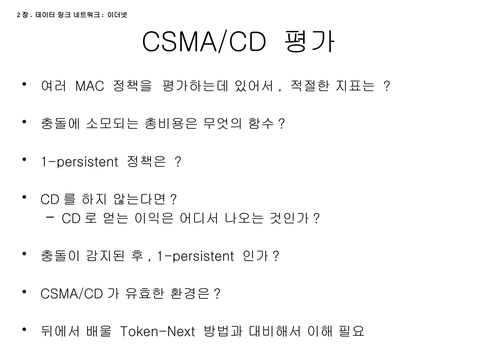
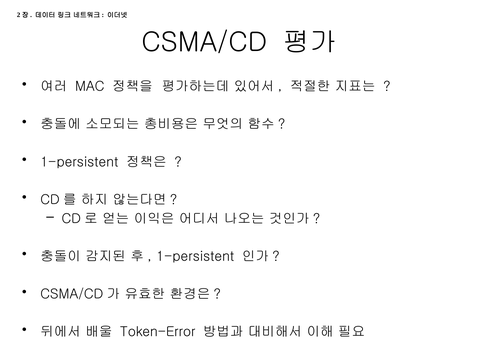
Token-Next: Token-Next -> Token-Error
